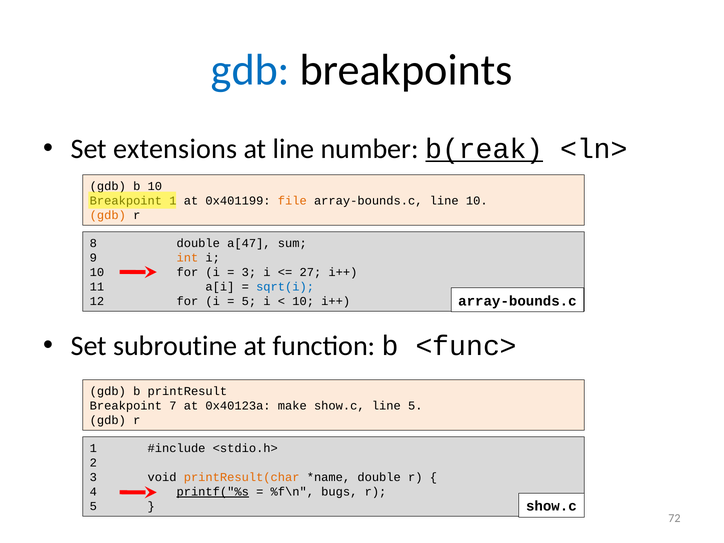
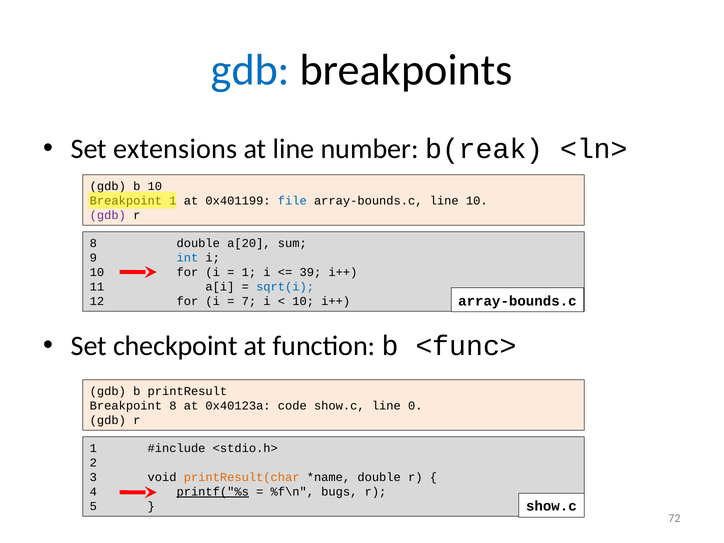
b(reak underline: present -> none
file colour: orange -> blue
gdb at (108, 215) colour: orange -> purple
a[47: a[47 -> a[20
int colour: orange -> blue
3 at (249, 272): 3 -> 1
27: 27 -> 39
5 at (249, 301): 5 -> 7
subroutine: subroutine -> checkpoint
Breakpoint 7: 7 -> 8
make: make -> code
line 5: 5 -> 0
